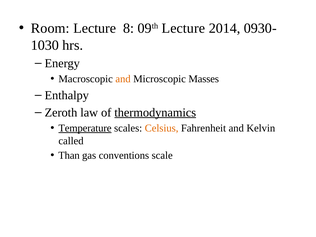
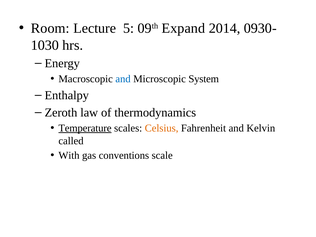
8: 8 -> 5
09th Lecture: Lecture -> Expand
and at (123, 79) colour: orange -> blue
Masses: Masses -> System
thermodynamics underline: present -> none
Than: Than -> With
